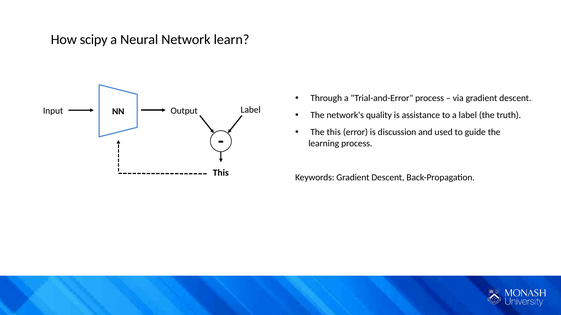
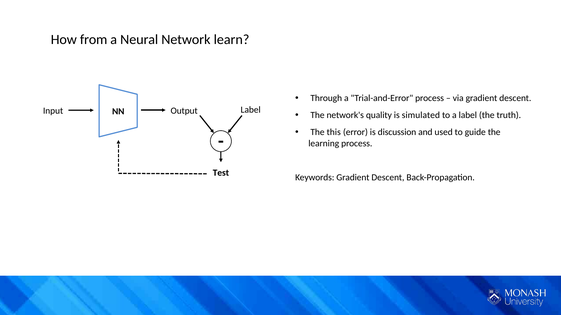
scipy: scipy -> from
assistance: assistance -> simulated
This at (221, 173): This -> Test
